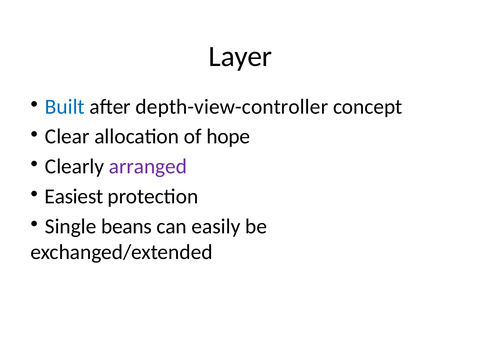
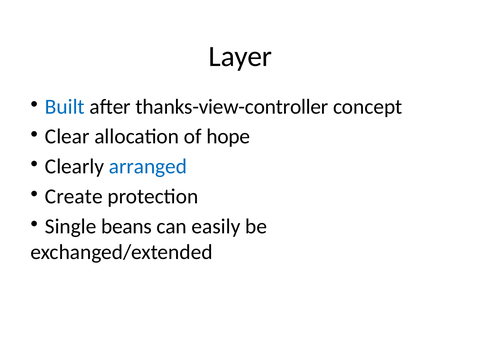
depth-view-controller: depth-view-controller -> thanks-view-controller
arranged colour: purple -> blue
Easiest: Easiest -> Create
